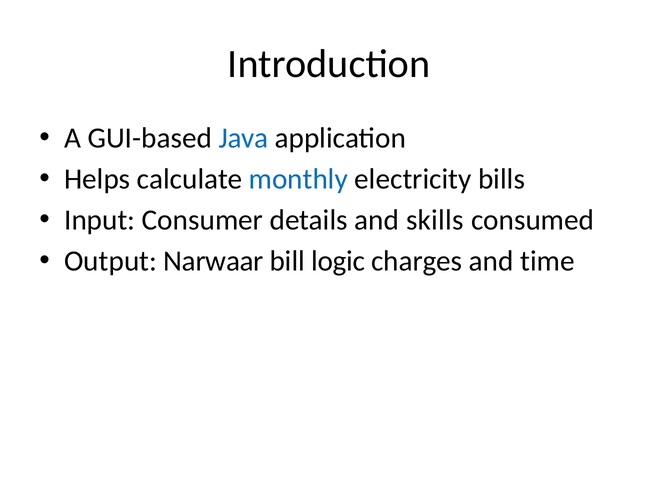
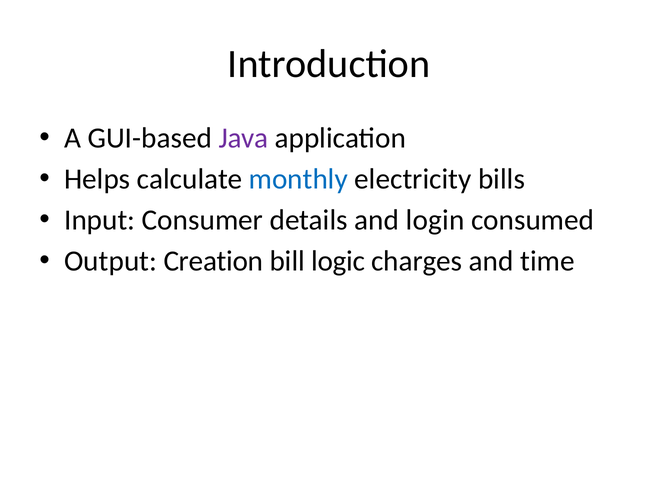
Java colour: blue -> purple
skills: skills -> login
Narwaar: Narwaar -> Creation
